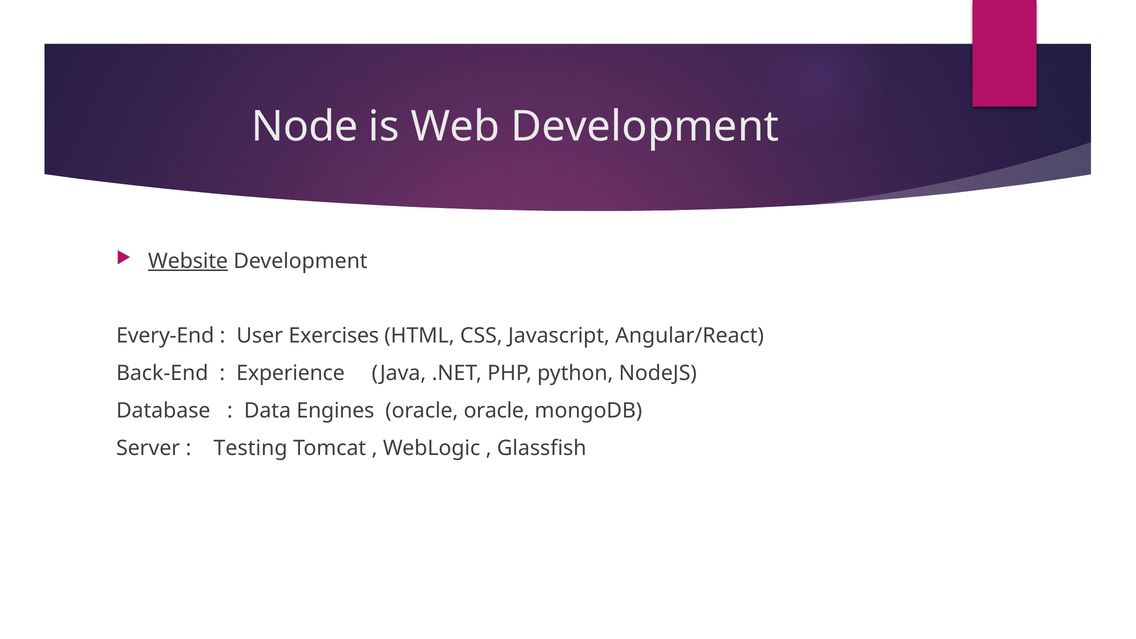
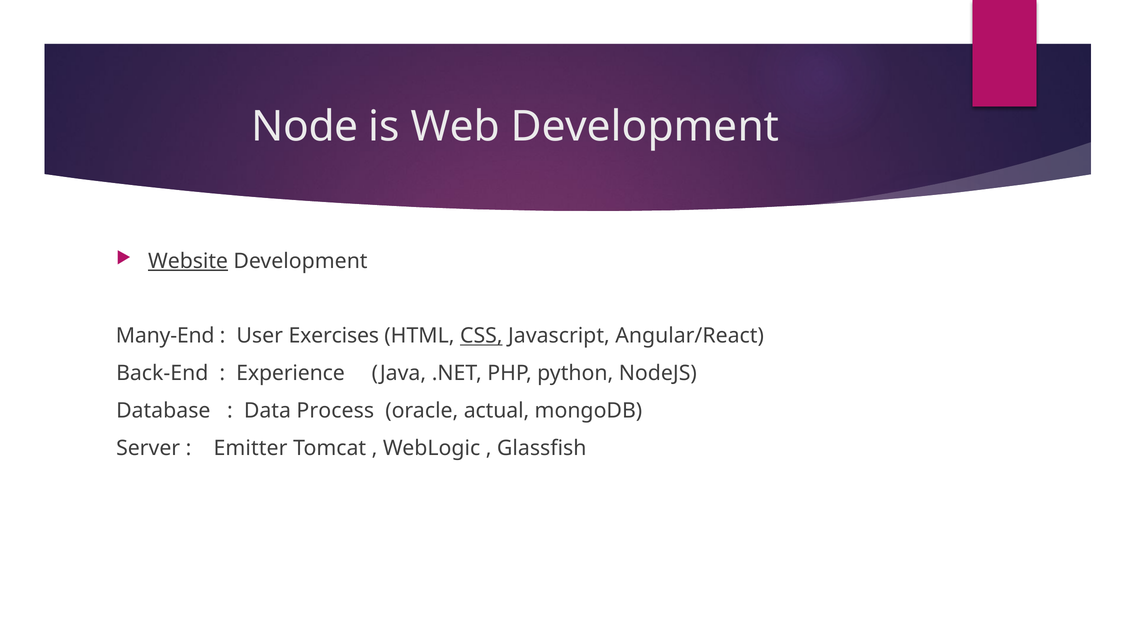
Every-End: Every-End -> Many-End
CSS underline: none -> present
Engines: Engines -> Process
oracle oracle: oracle -> actual
Testing: Testing -> Emitter
